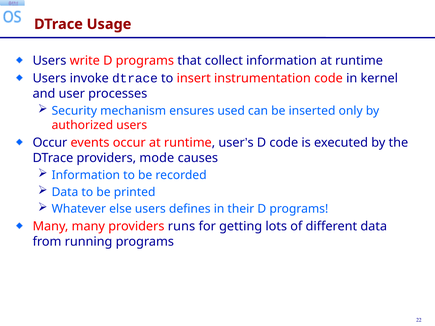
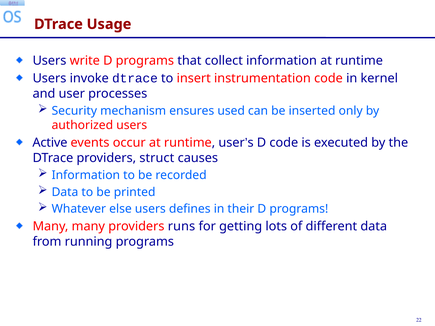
Occur at (50, 143): Occur -> Active
mode: mode -> struct
